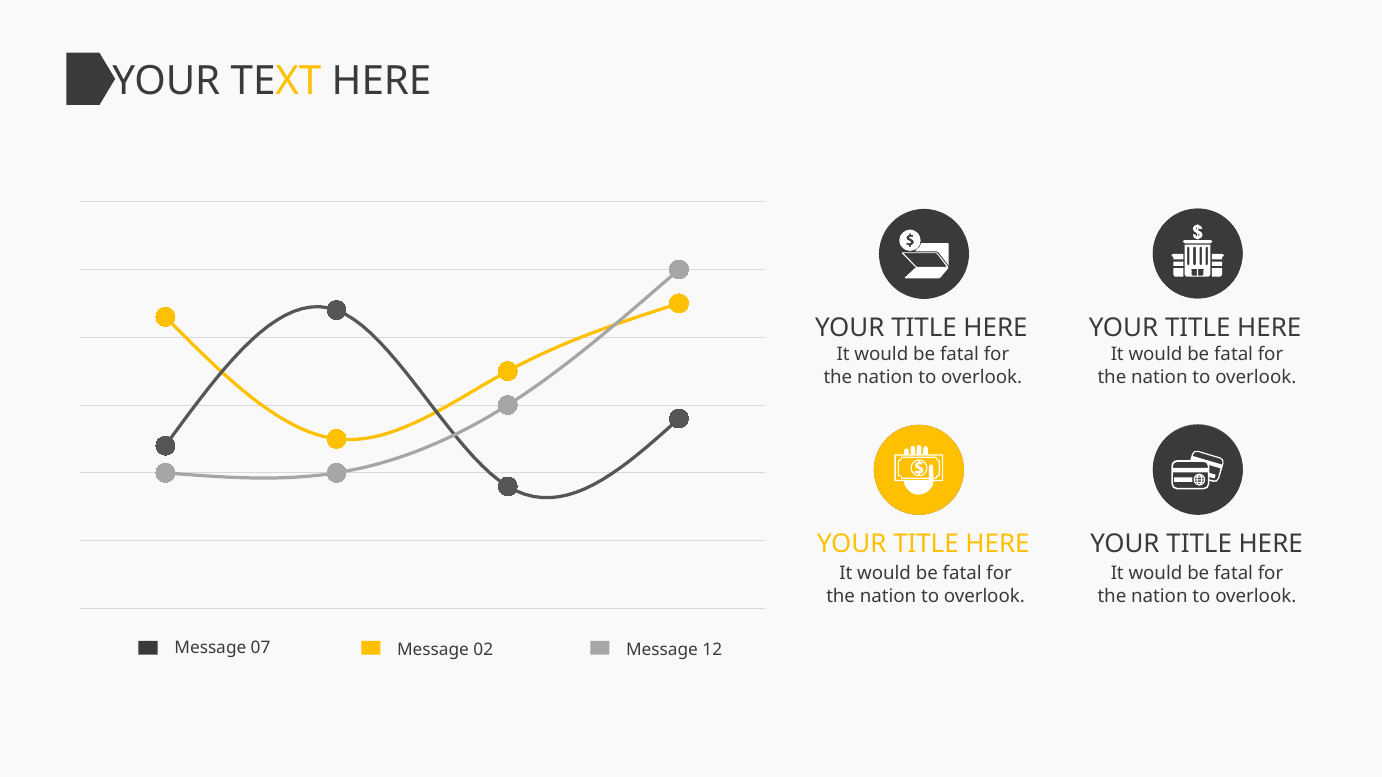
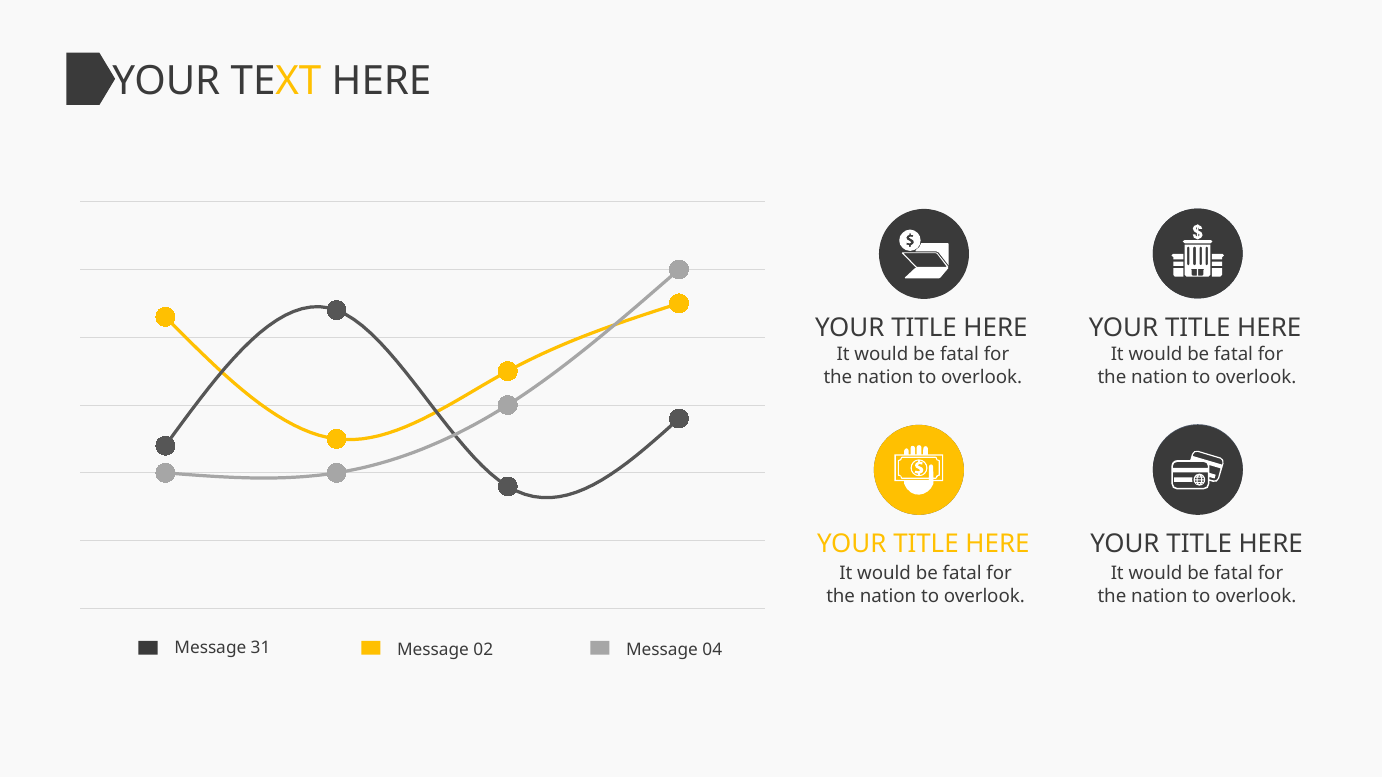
07: 07 -> 31
12: 12 -> 04
